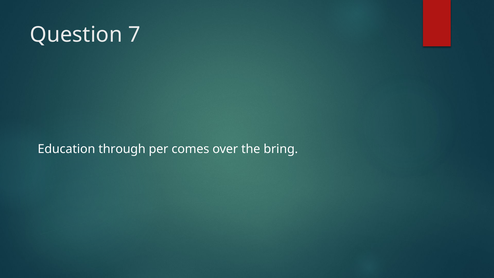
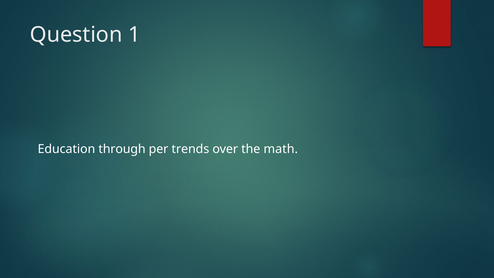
7: 7 -> 1
comes: comes -> trends
bring: bring -> math
